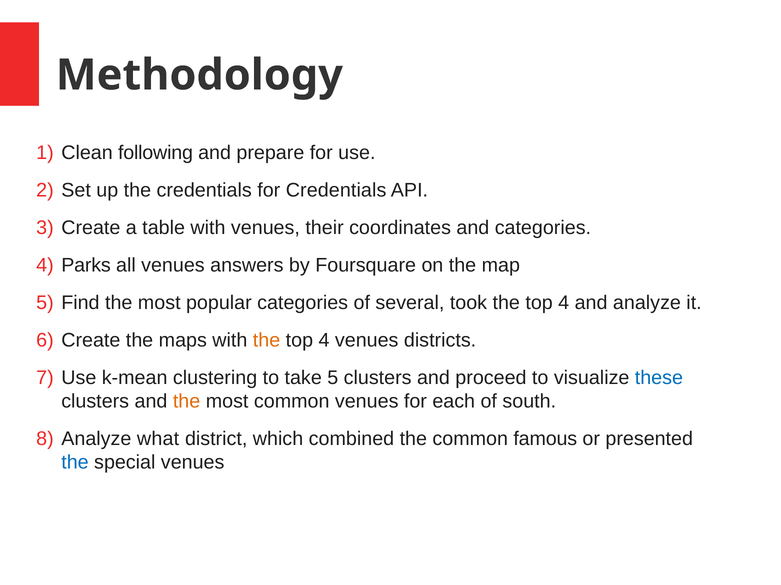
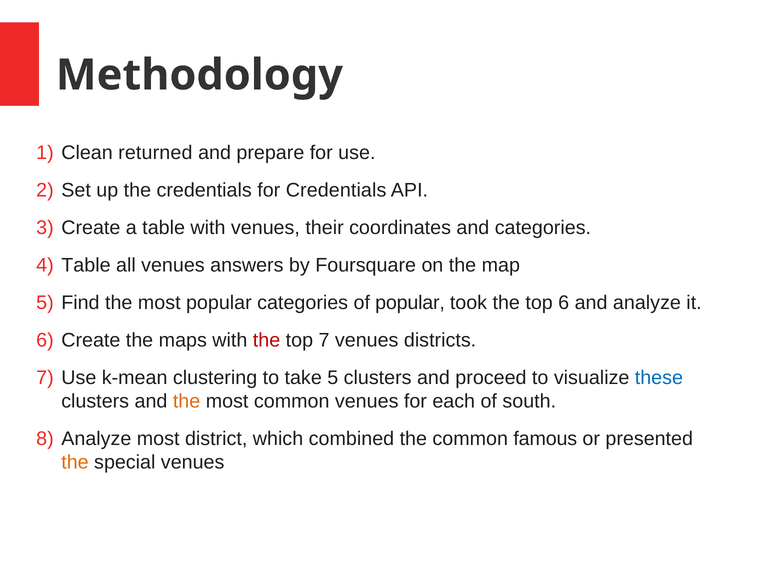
following: following -> returned
Parks at (86, 266): Parks -> Table
of several: several -> popular
took the top 4: 4 -> 6
the at (267, 341) colour: orange -> red
4 at (324, 341): 4 -> 7
Analyze what: what -> most
the at (75, 463) colour: blue -> orange
